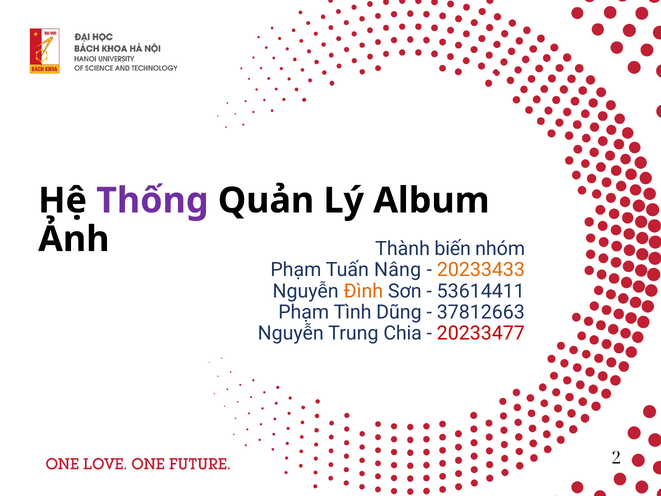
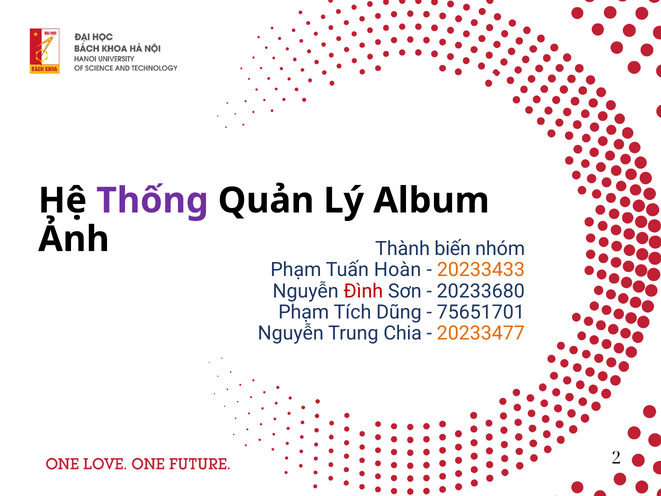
Nâng: Nâng -> Hoàn
Đình colour: orange -> red
53614411: 53614411 -> 20233680
Tình: Tình -> Tích
37812663: 37812663 -> 75651701
20233477 colour: red -> orange
